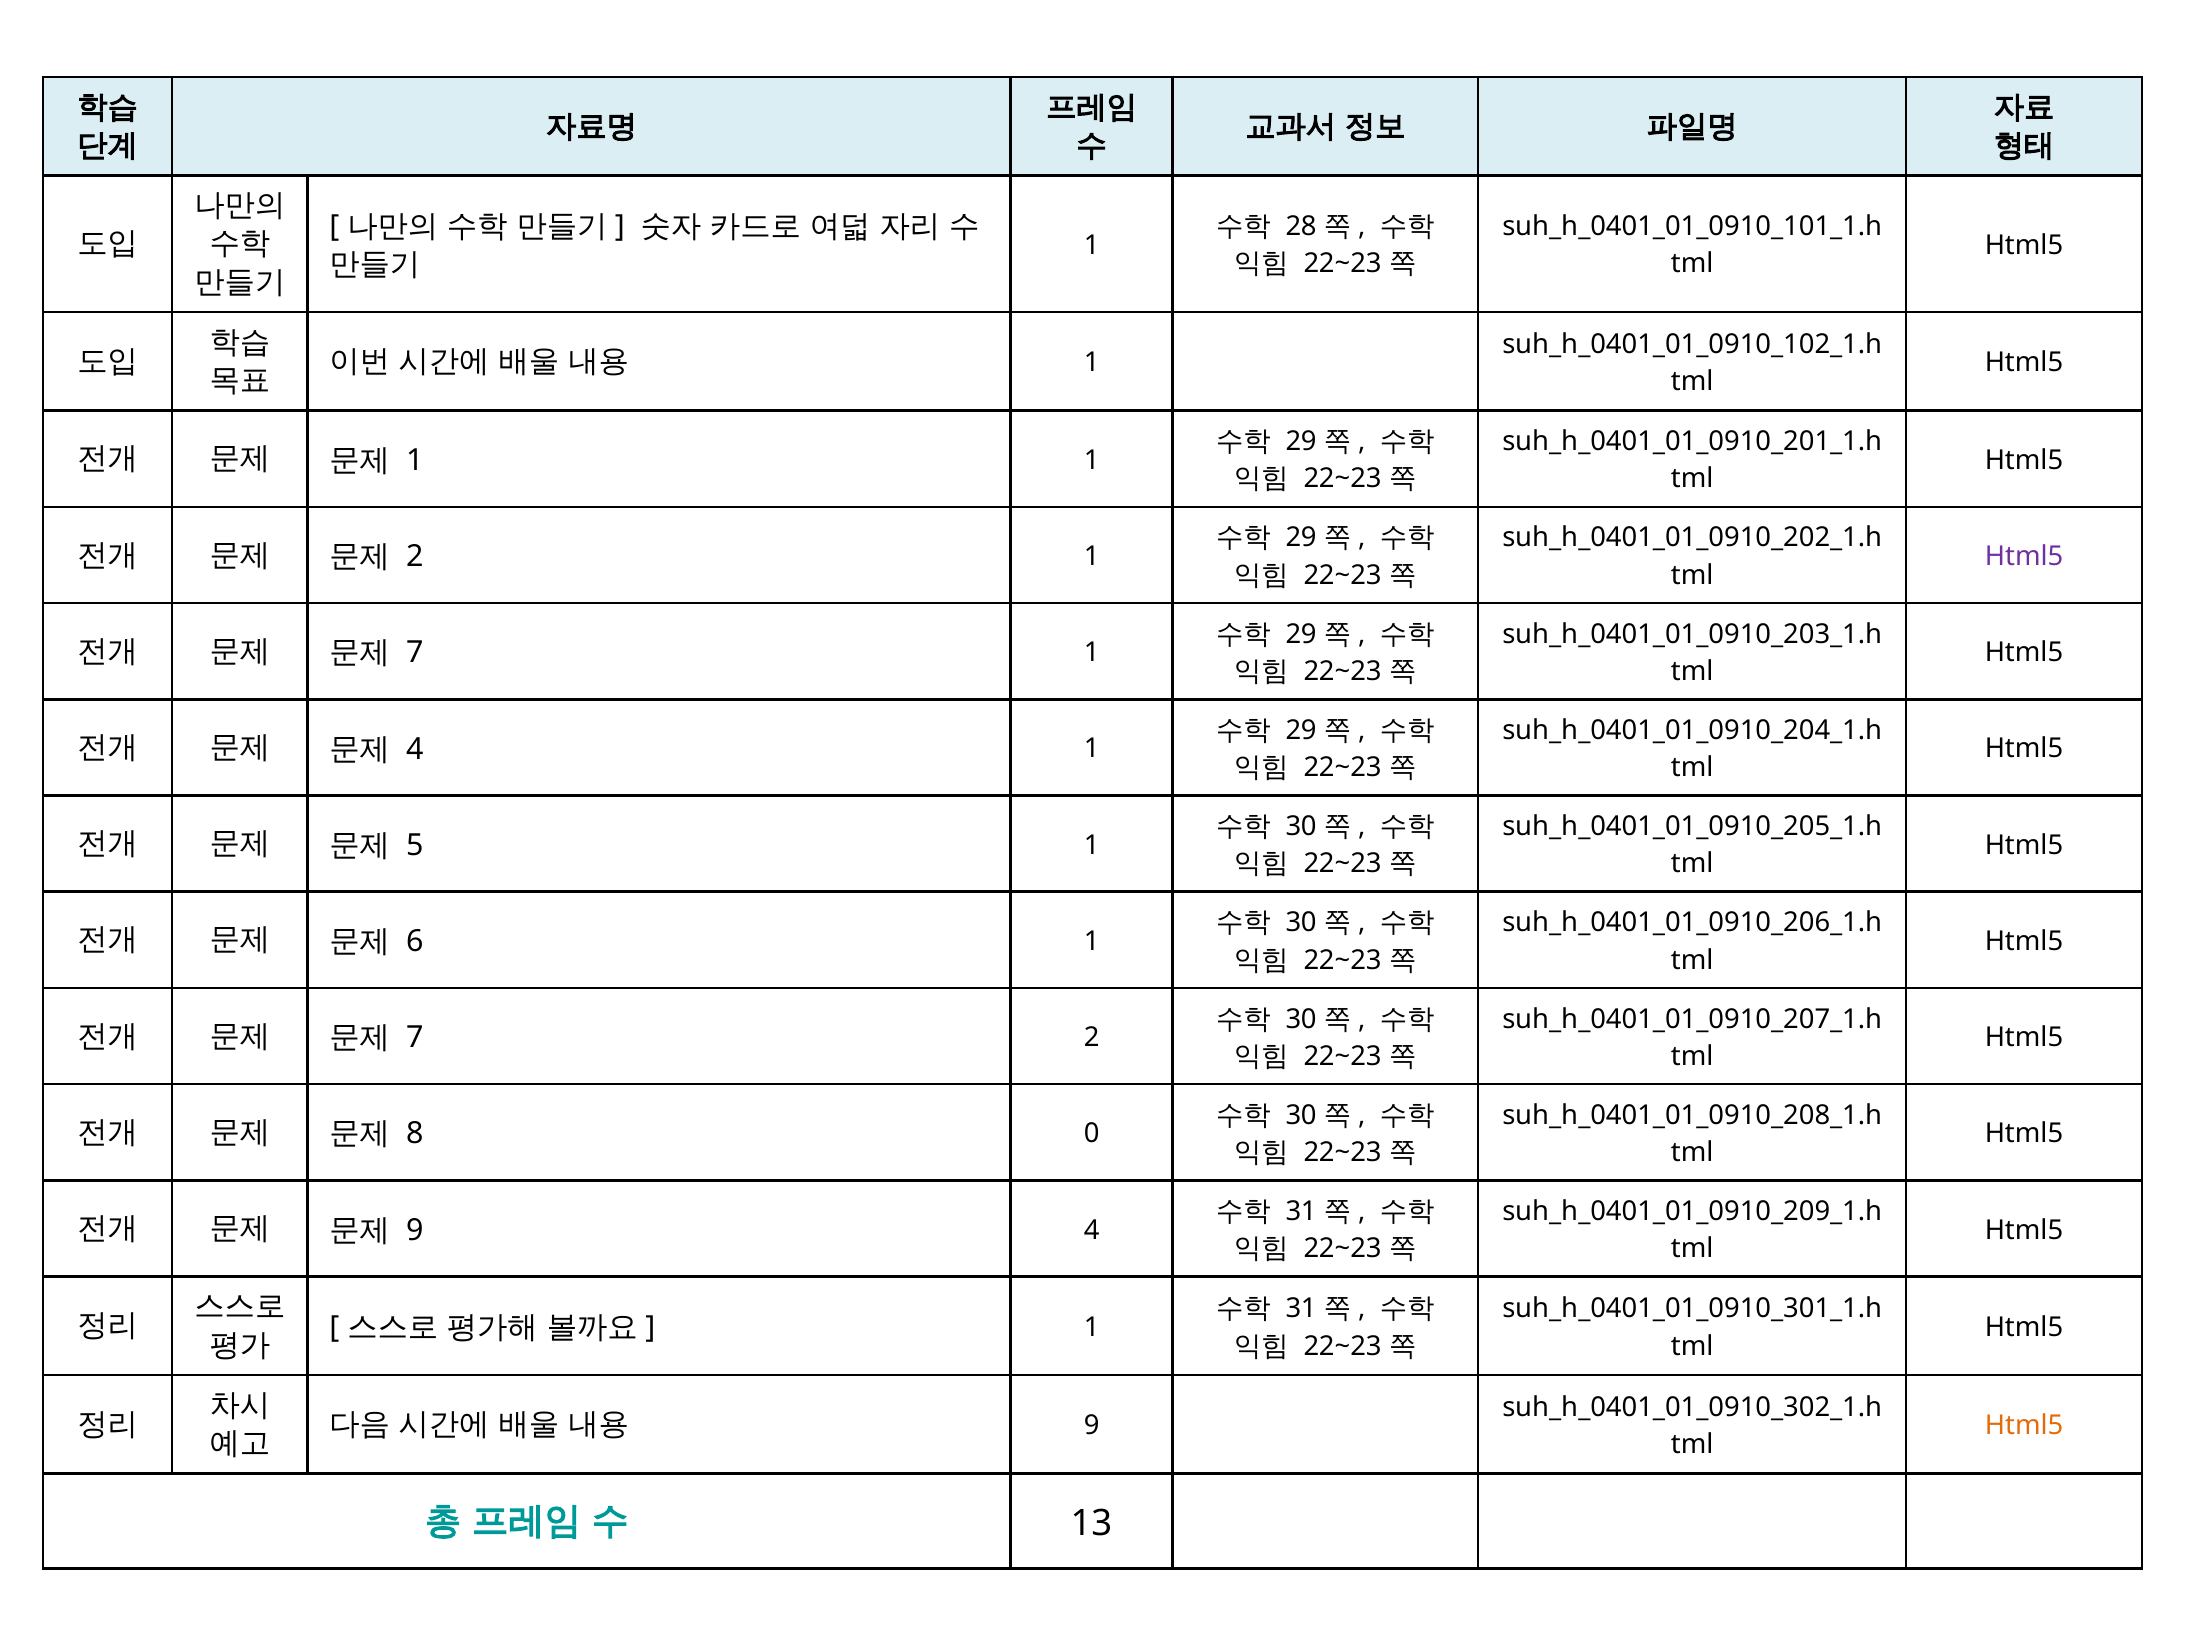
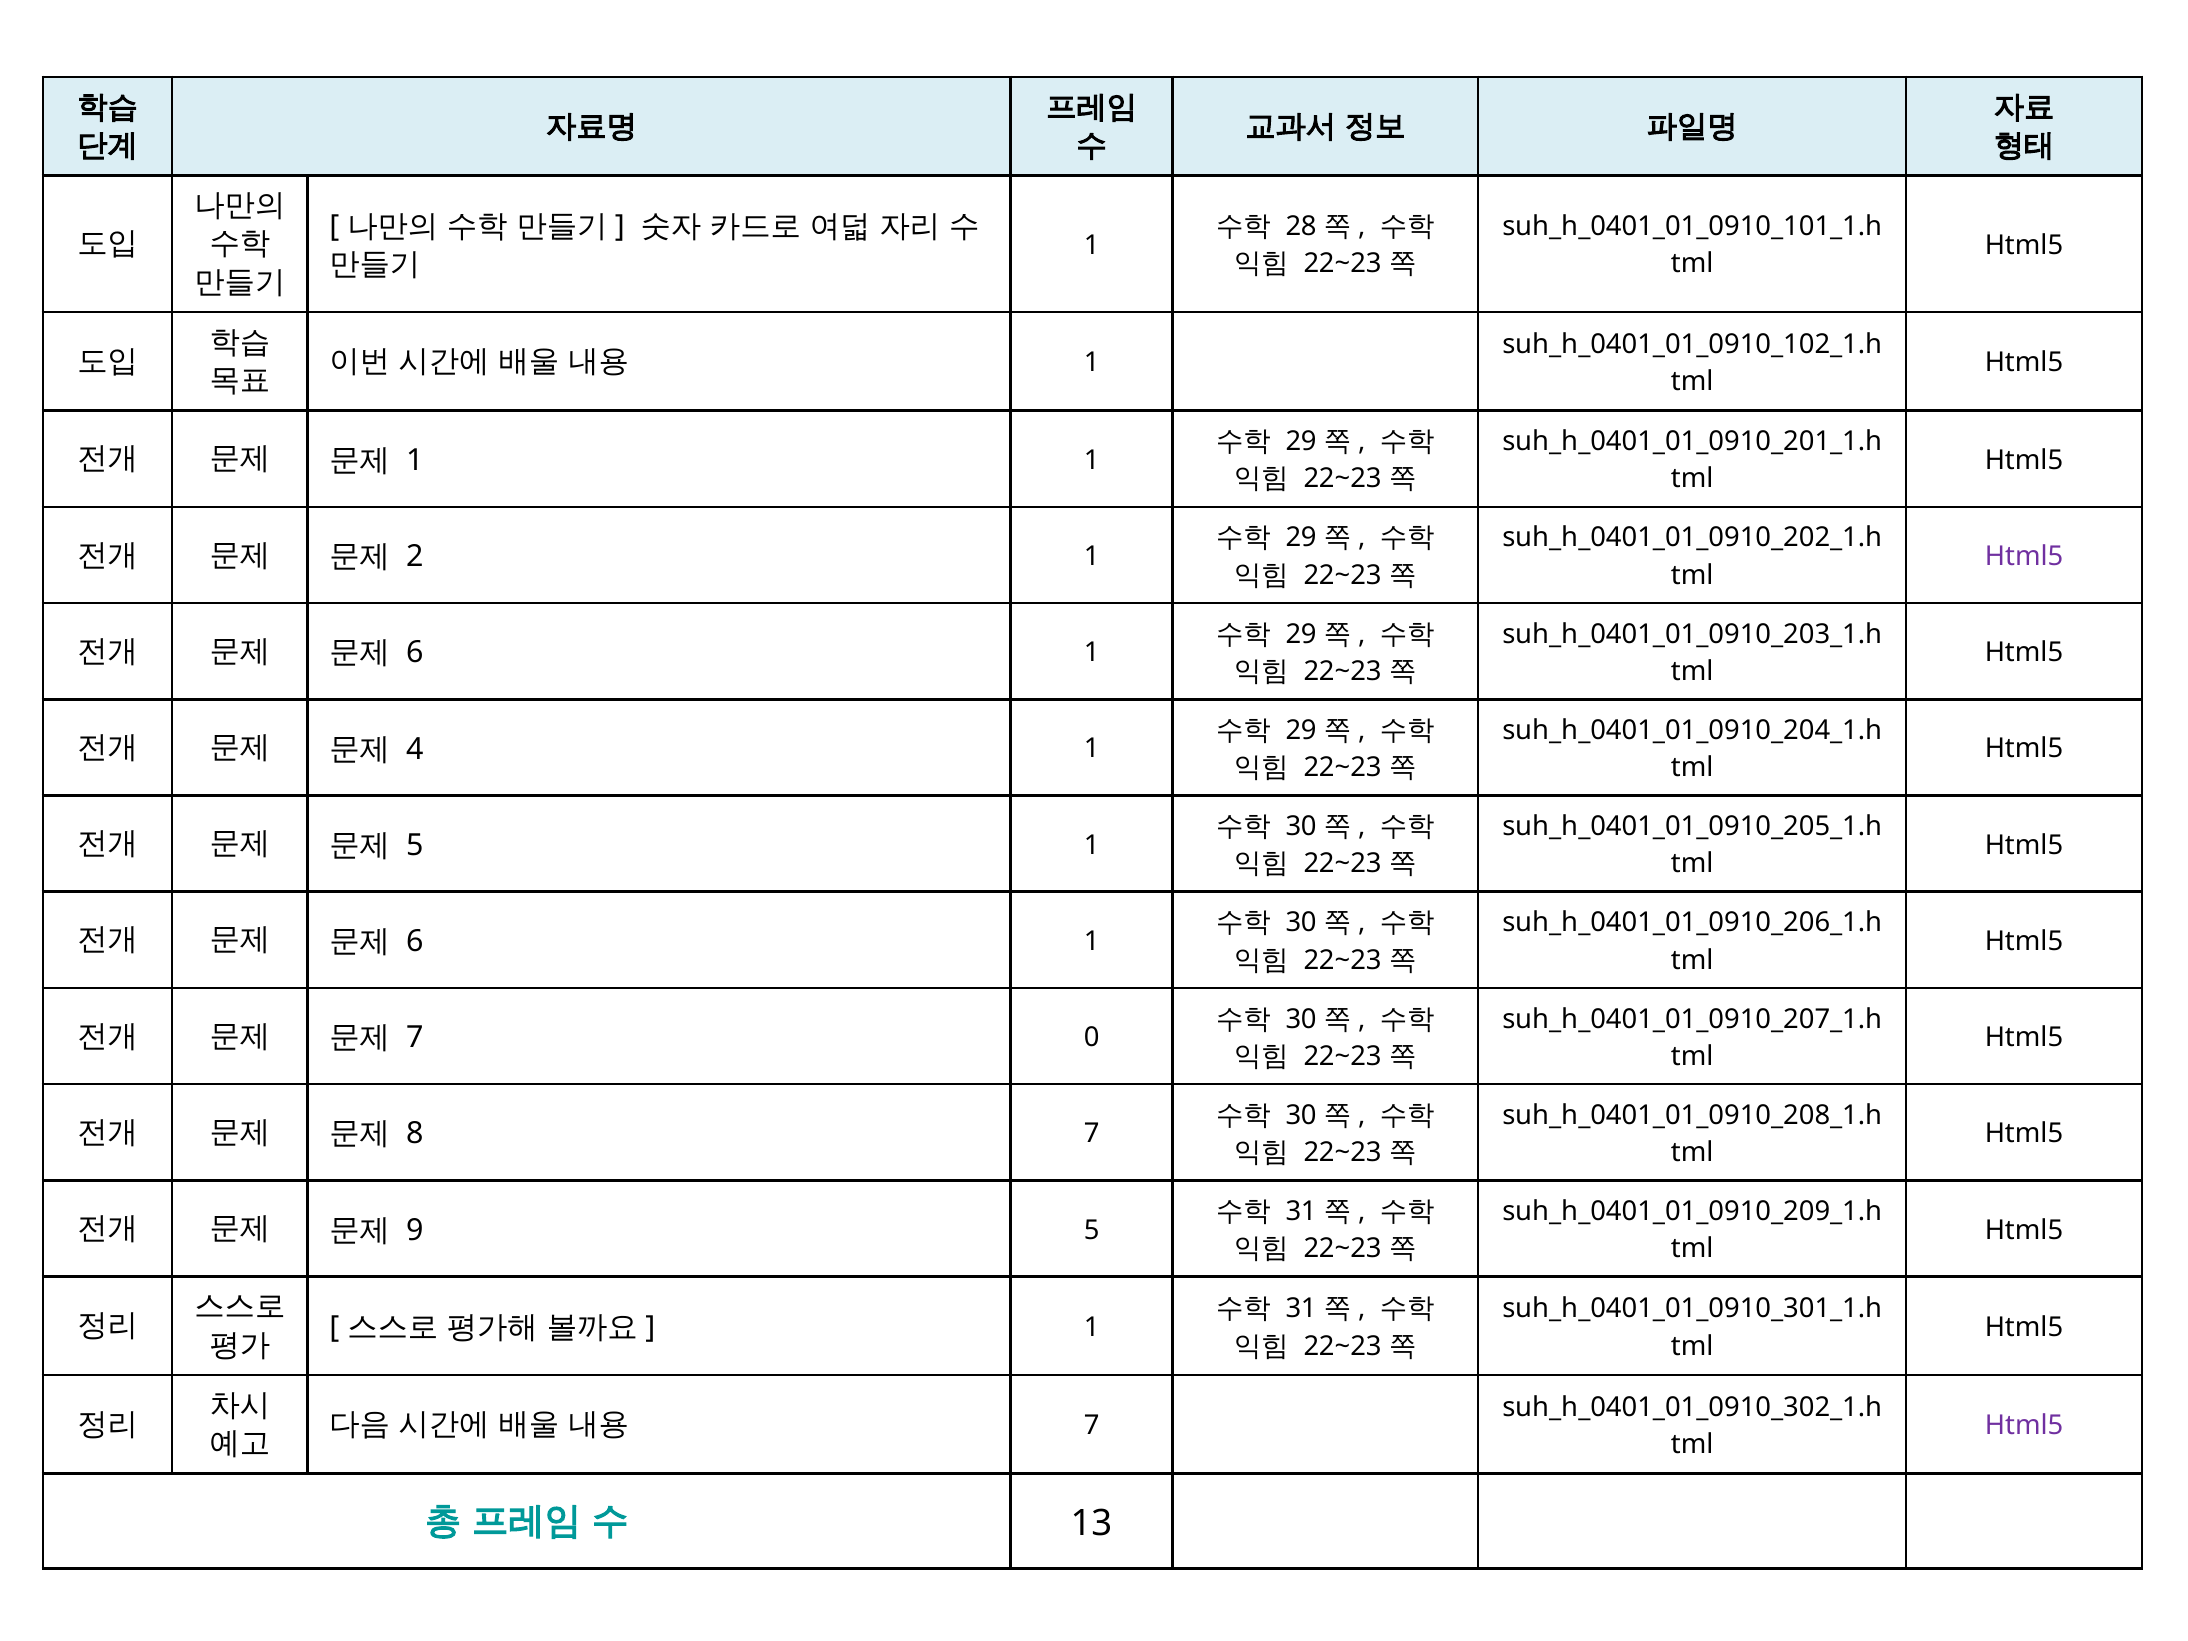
7 at (415, 653): 7 -> 6
7 2: 2 -> 0
8 0: 0 -> 7
9 4: 4 -> 5
9 at (1092, 1426): 9 -> 7
Html5 at (2024, 1426) colour: orange -> purple
